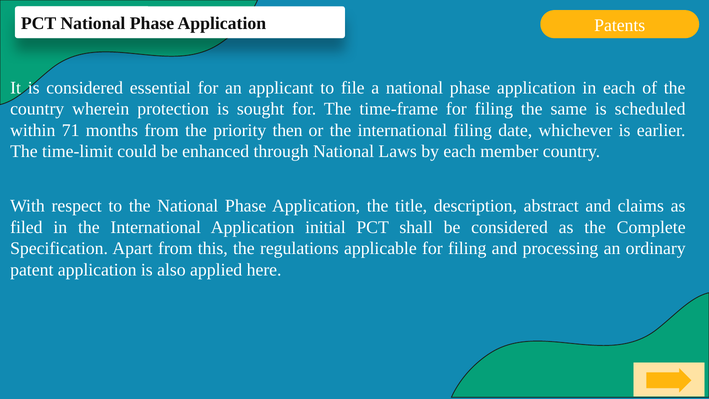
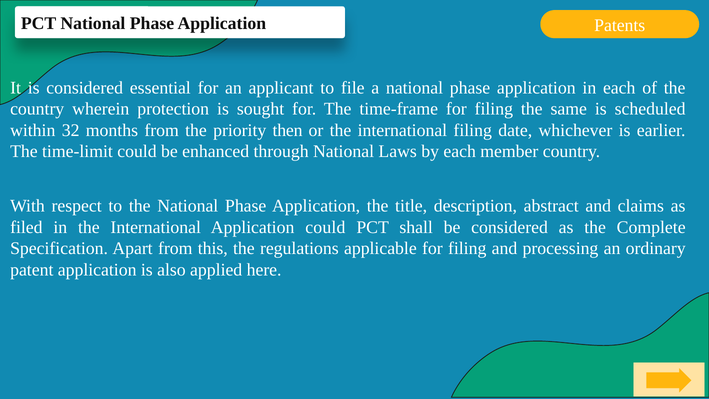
71: 71 -> 32
Application initial: initial -> could
